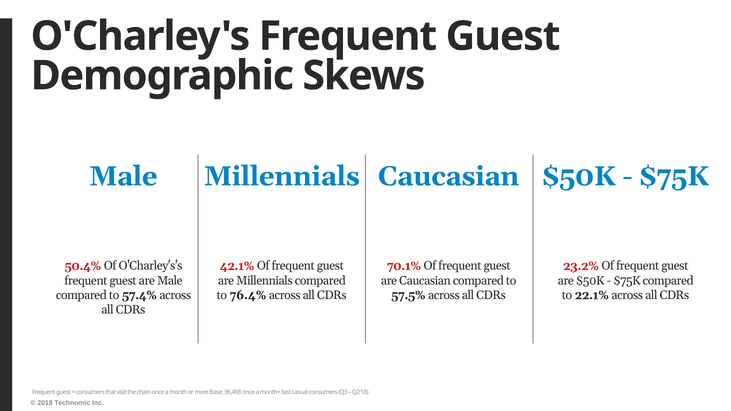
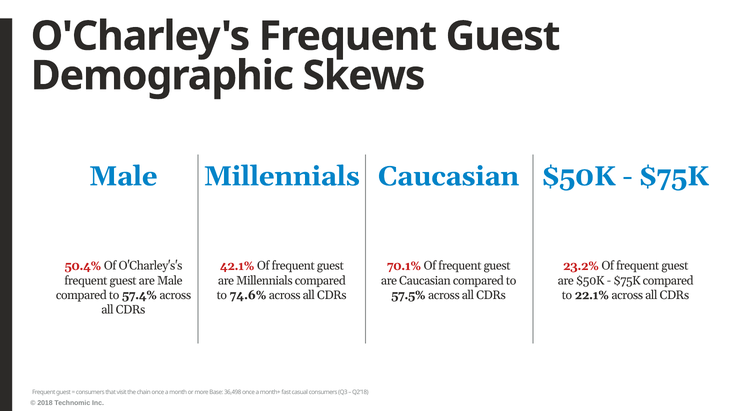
76.4%: 76.4% -> 74.6%
